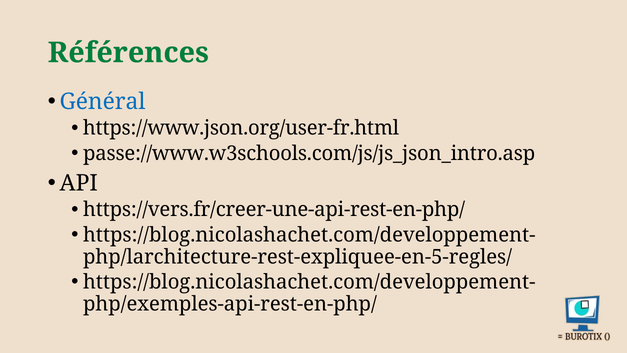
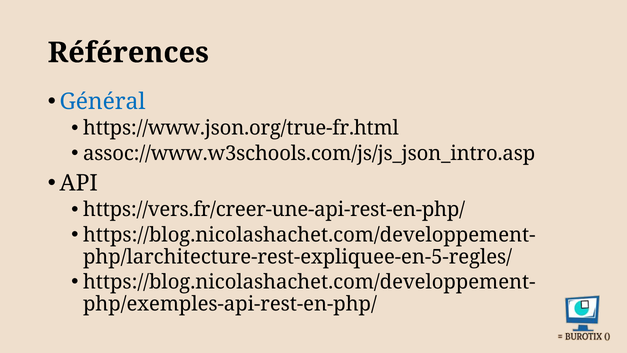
Références colour: green -> black
https://www.json.org/user-fr.html: https://www.json.org/user-fr.html -> https://www.json.org/true-fr.html
passe://www.w3schools.com/js/js_json_intro.asp: passe://www.w3schools.com/js/js_json_intro.asp -> assoc://www.w3schools.com/js/js_json_intro.asp
